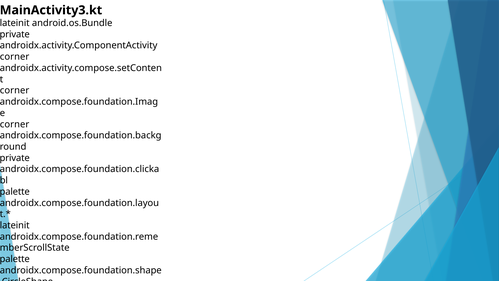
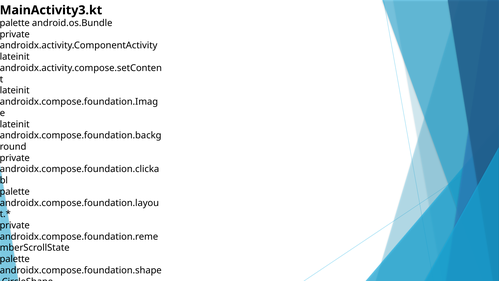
lateinit at (15, 23): lateinit -> palette
corner at (15, 57): corner -> lateinit
corner at (15, 90): corner -> lateinit
corner at (15, 124): corner -> lateinit
lateinit at (15, 225): lateinit -> private
